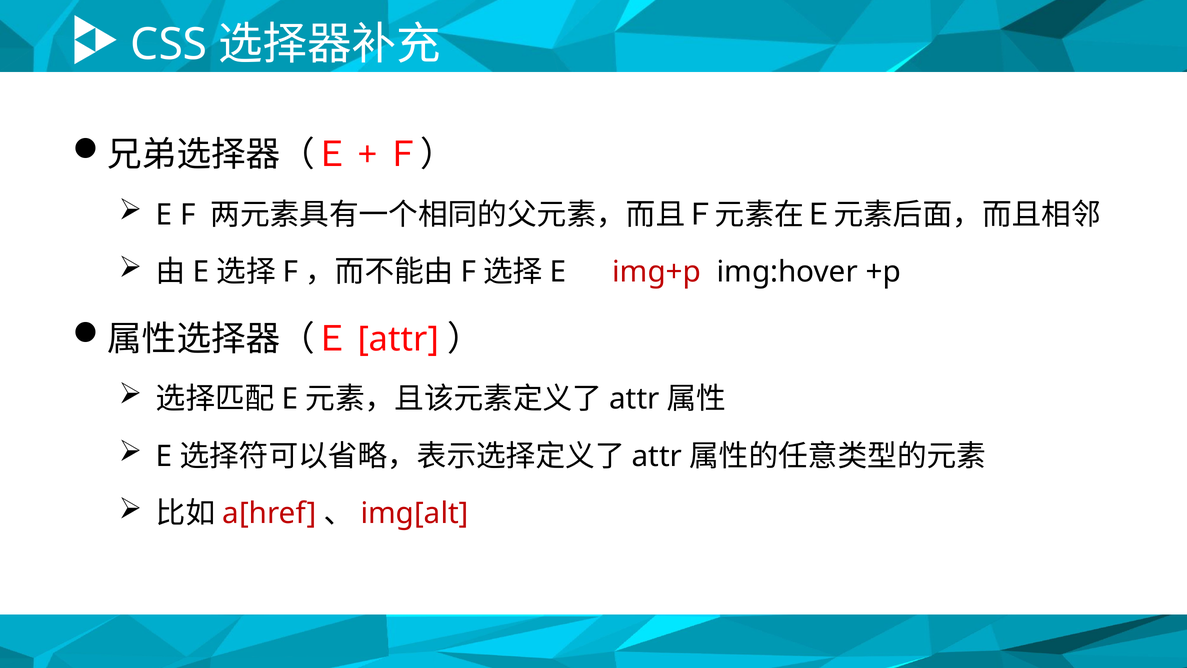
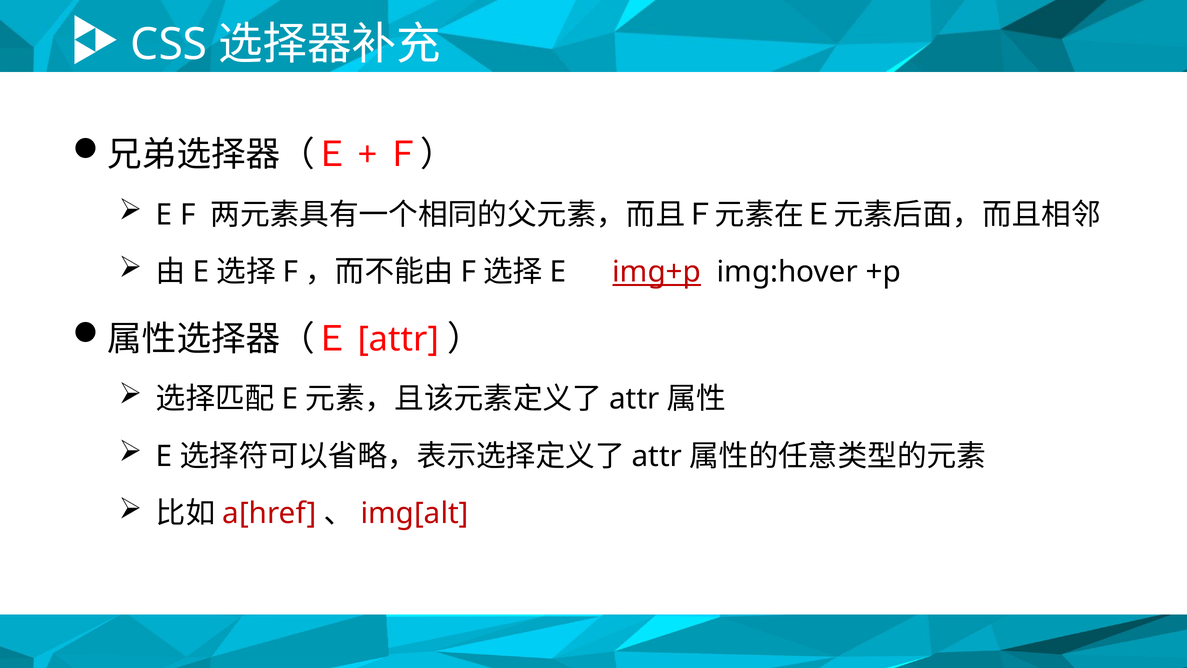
img+p underline: none -> present
